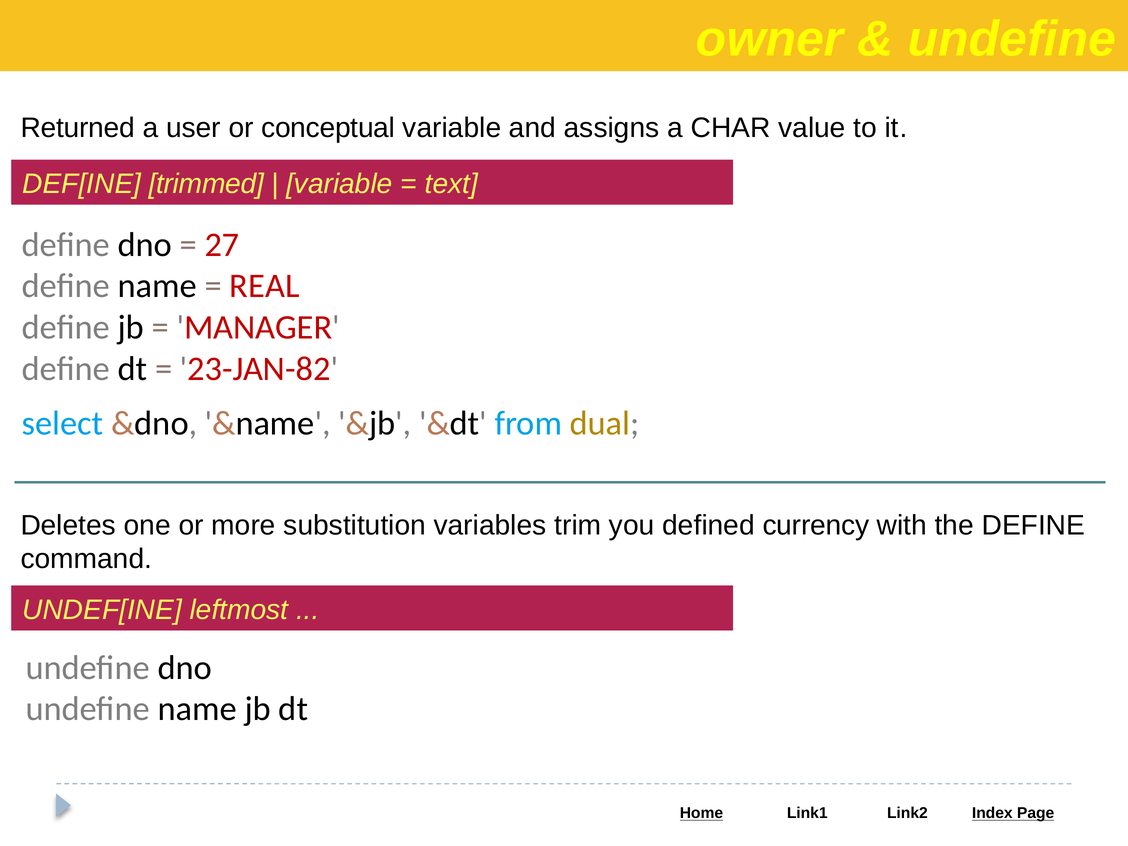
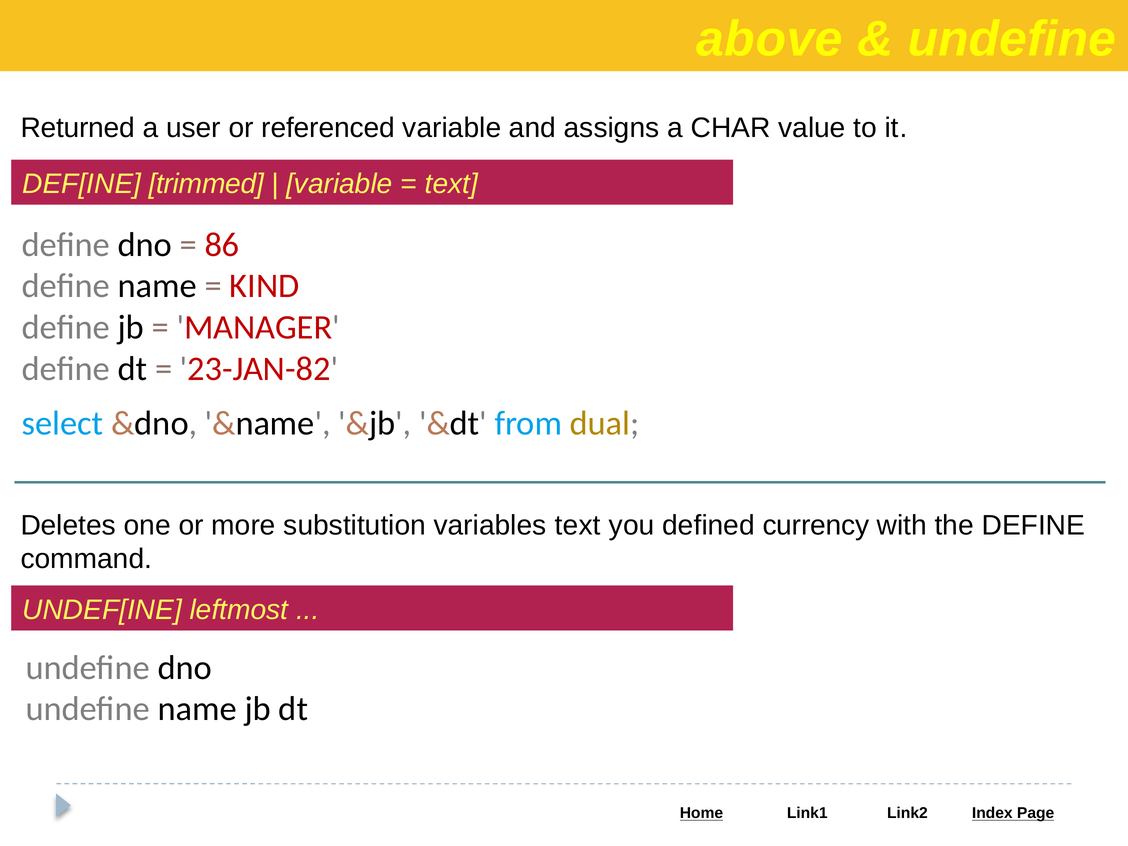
owner: owner -> above
conceptual: conceptual -> referenced
27: 27 -> 86
REAL: REAL -> KIND
variables trim: trim -> text
